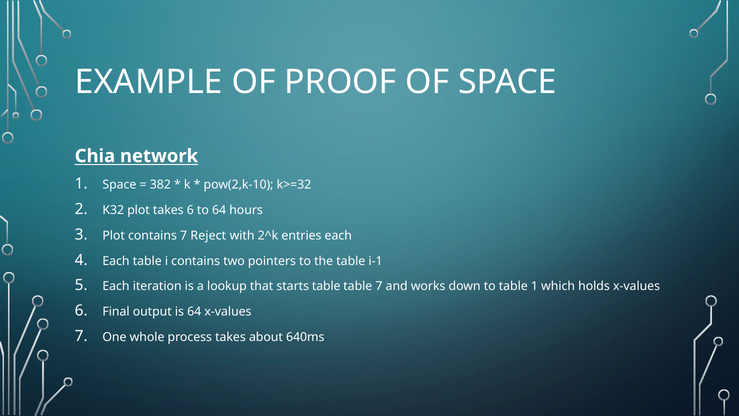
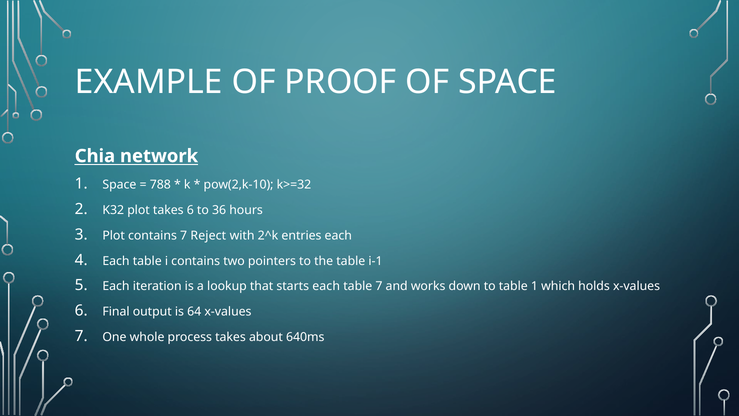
382: 382 -> 788
to 64: 64 -> 36
starts table: table -> each
